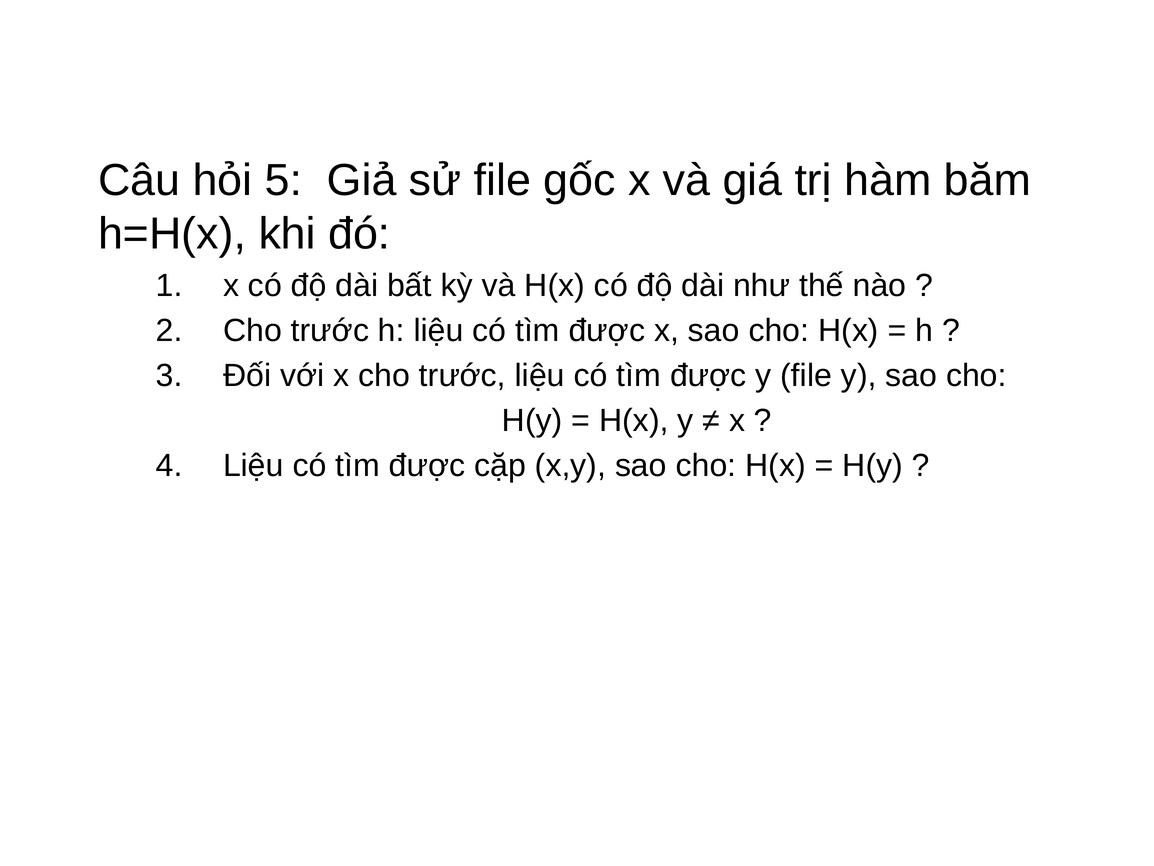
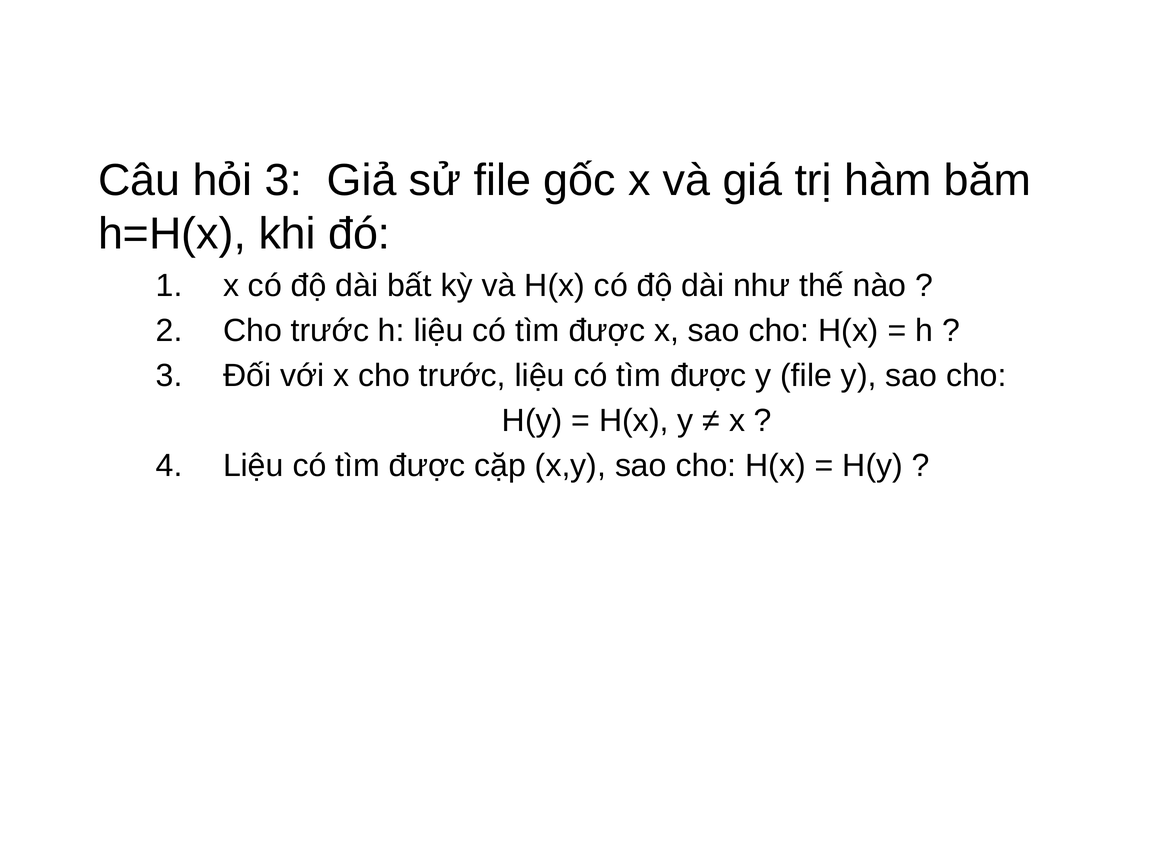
hỏi 5: 5 -> 3
